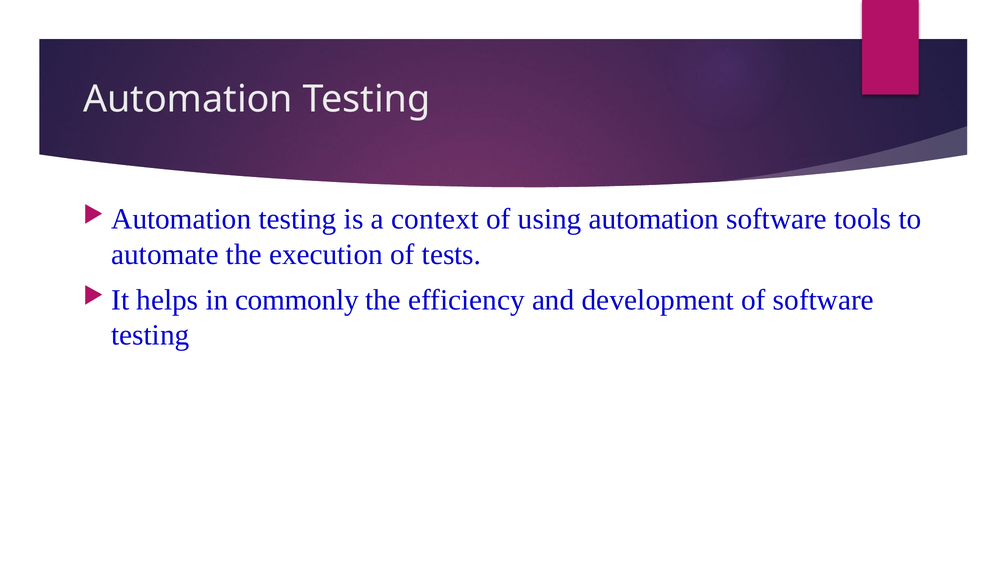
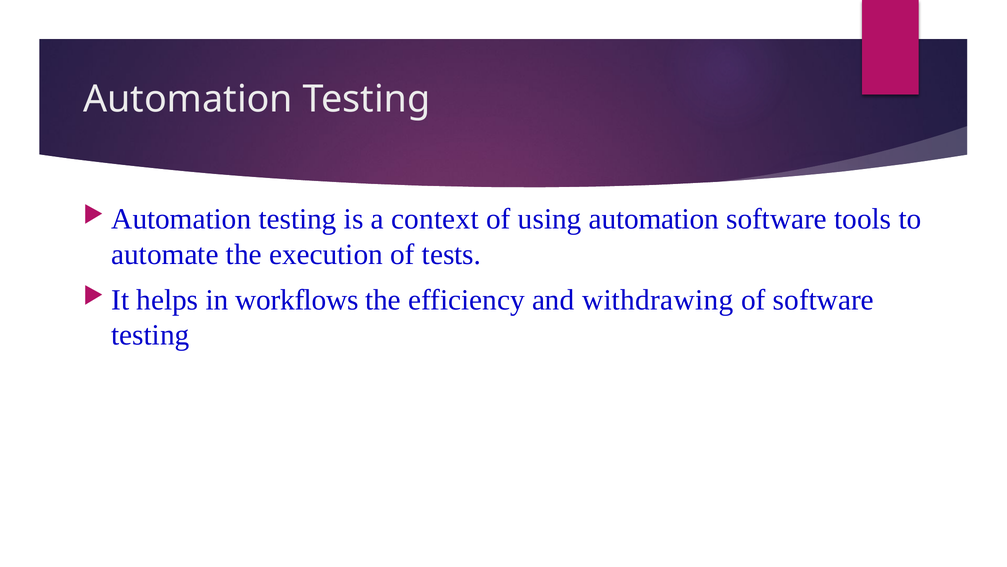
commonly: commonly -> workflows
development: development -> withdrawing
